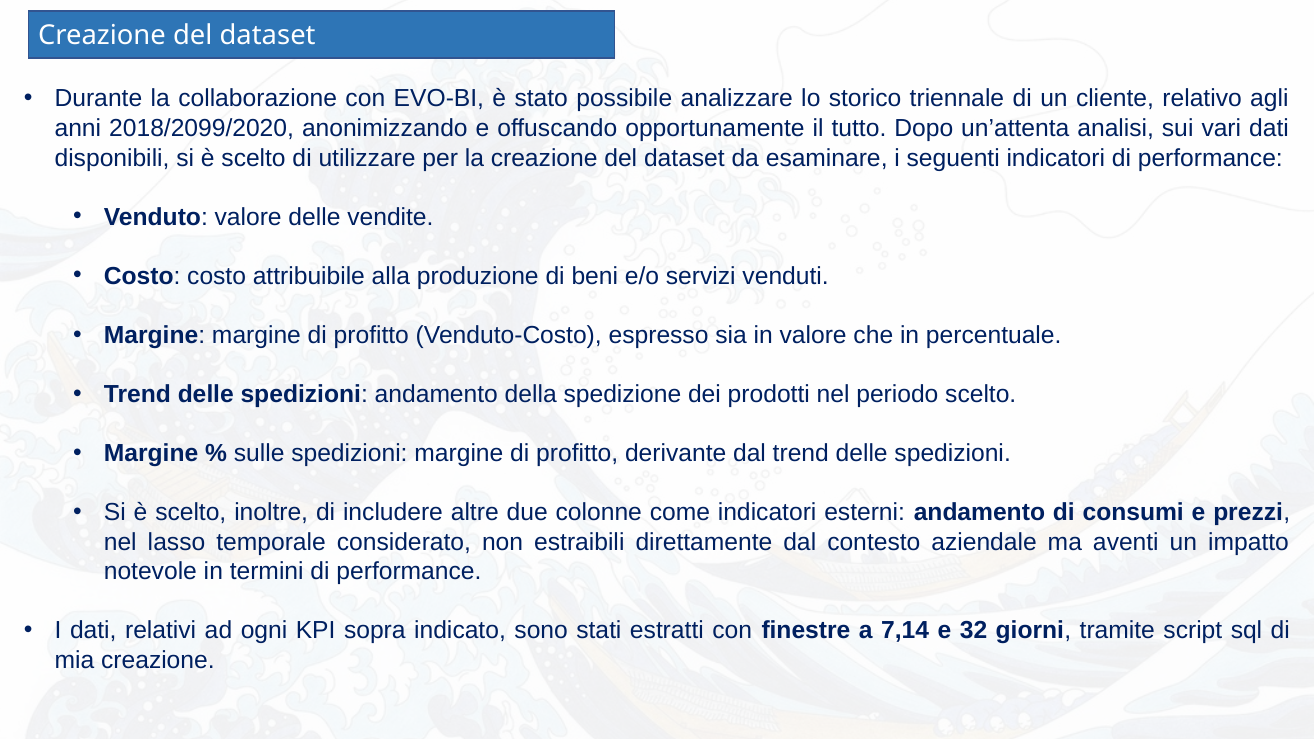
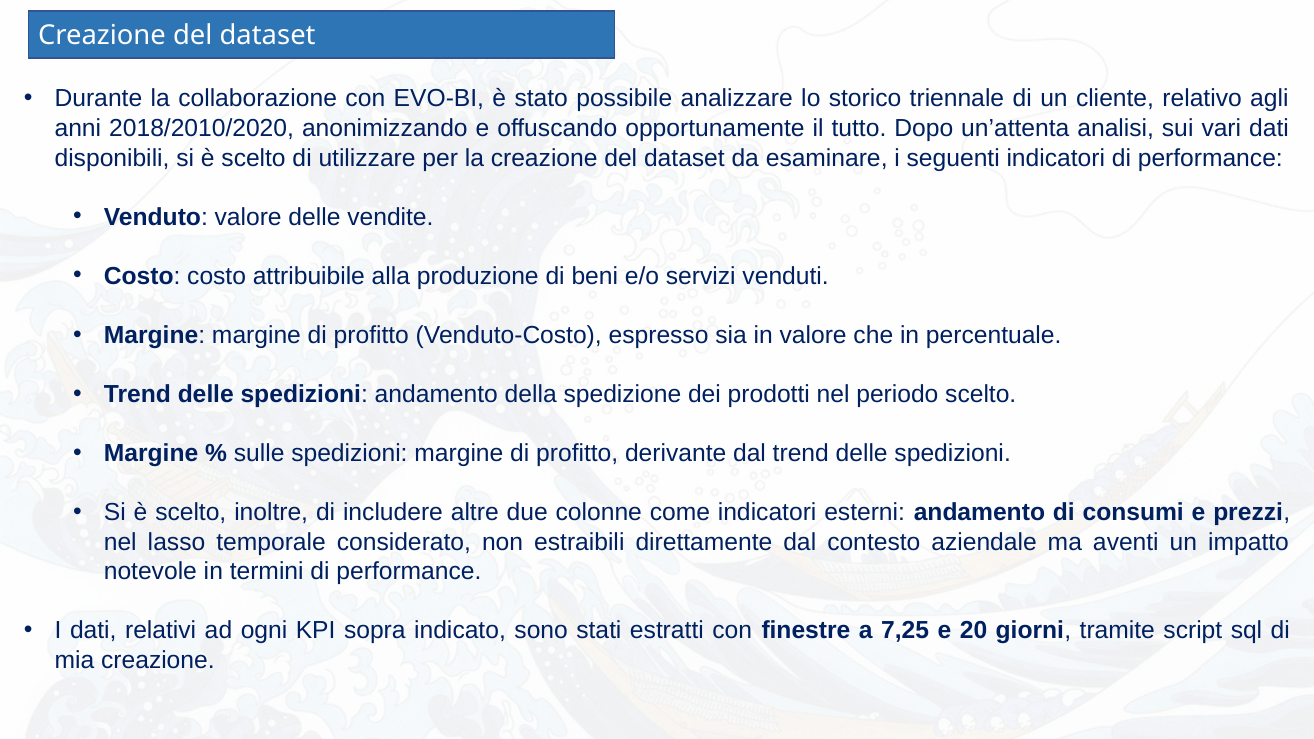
2018/2099/2020: 2018/2099/2020 -> 2018/2010/2020
7,14: 7,14 -> 7,25
32: 32 -> 20
